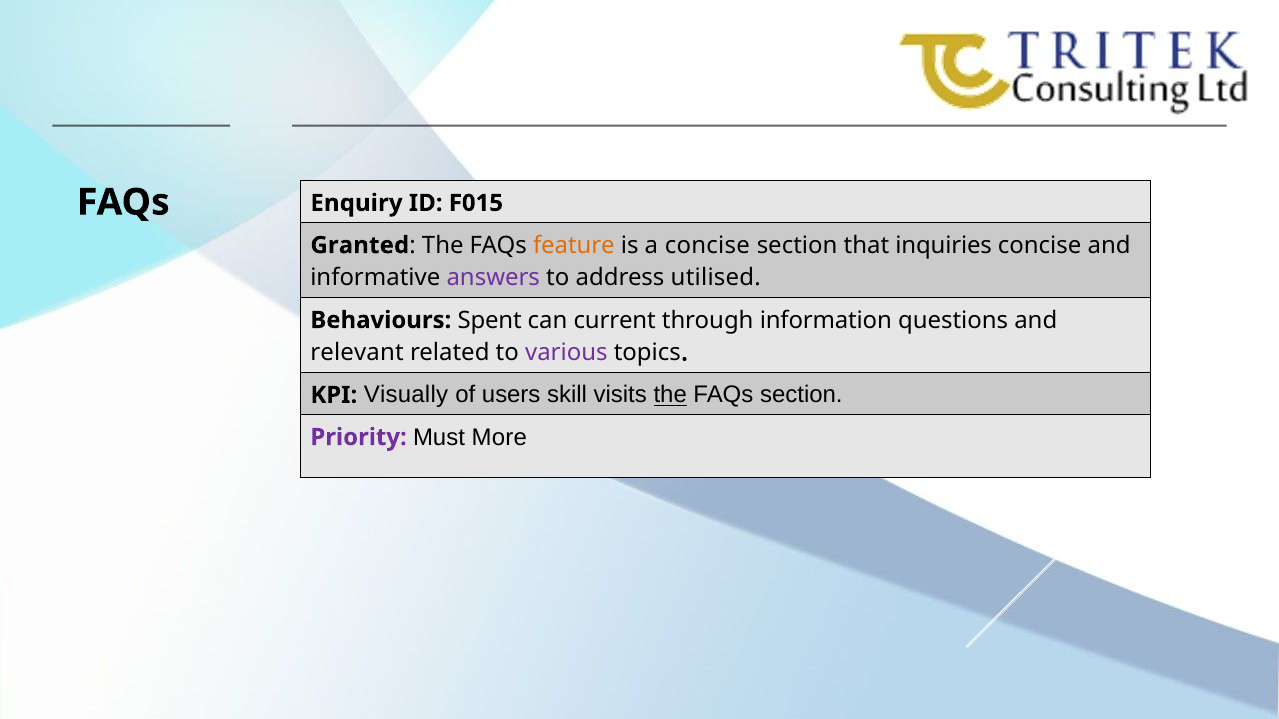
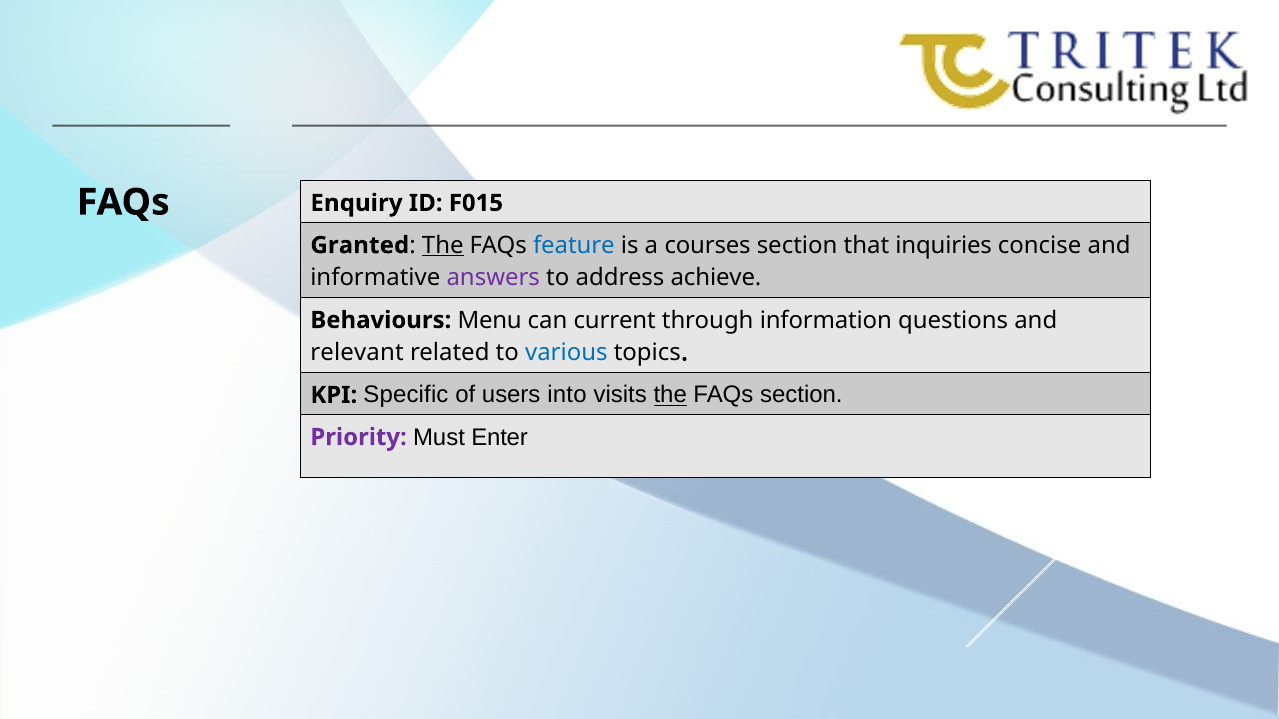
The at (443, 245) underline: none -> present
feature colour: orange -> blue
a concise: concise -> courses
utilised: utilised -> achieve
Spent: Spent -> Menu
various colour: purple -> blue
Visually: Visually -> Specific
skill: skill -> into
More: More -> Enter
